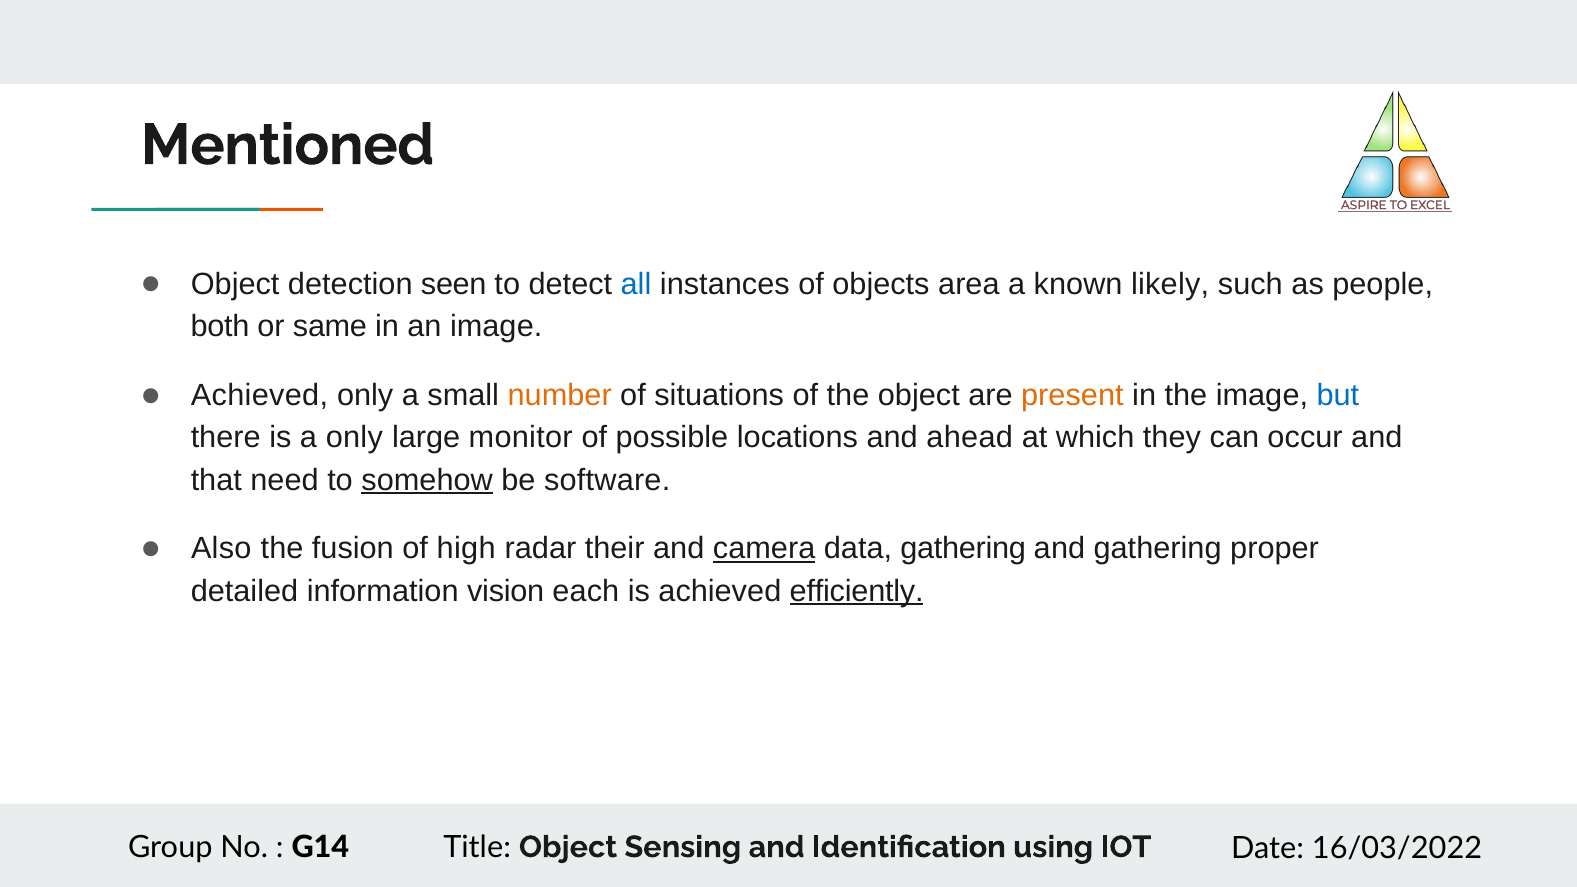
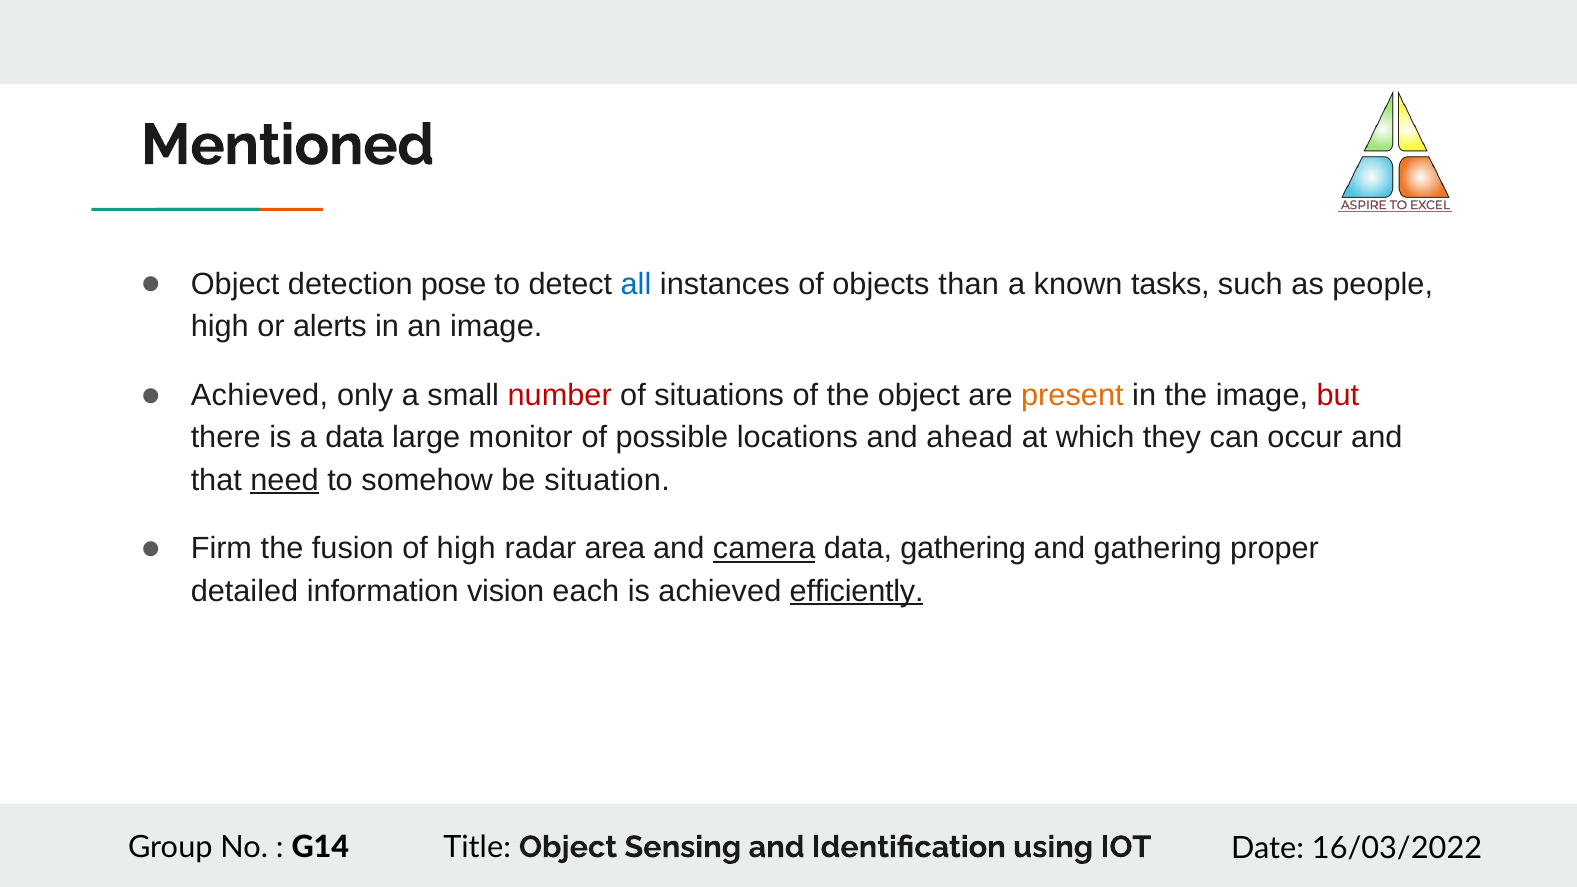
seen: seen -> pose
area: area -> than
likely: likely -> tasks
both at (220, 327): both -> high
same: same -> alerts
number colour: orange -> red
but colour: blue -> red
a only: only -> data
need underline: none -> present
somehow underline: present -> none
software: software -> situation
Also: Also -> Firm
their: their -> area
